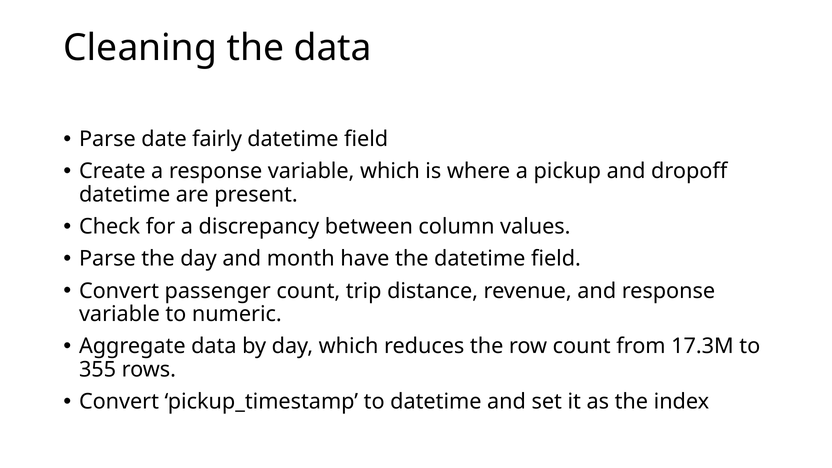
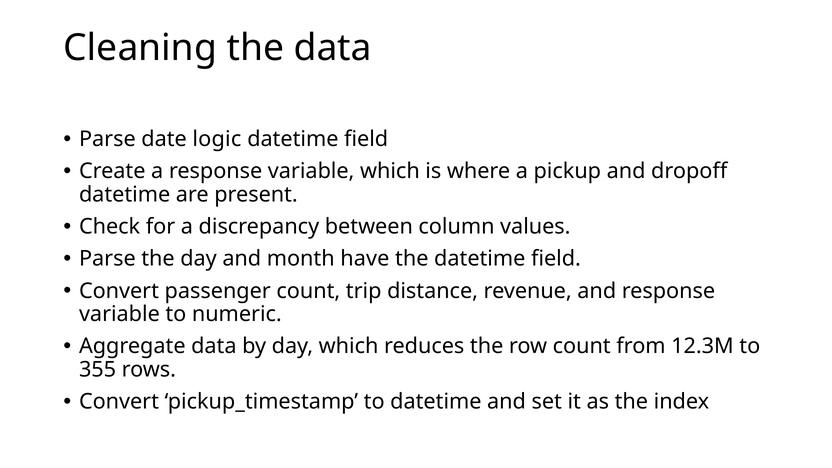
fairly: fairly -> logic
17.3M: 17.3M -> 12.3M
